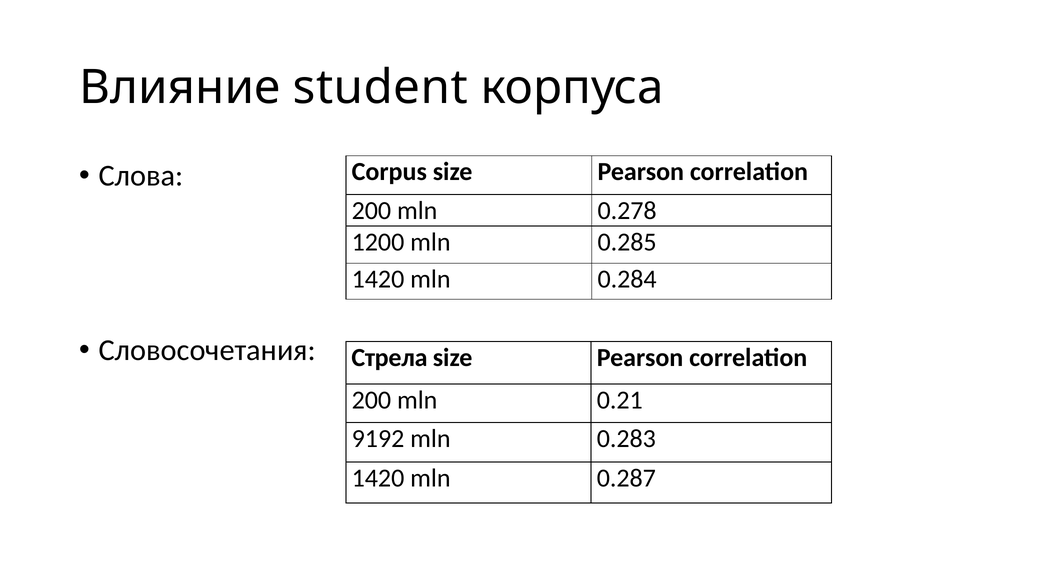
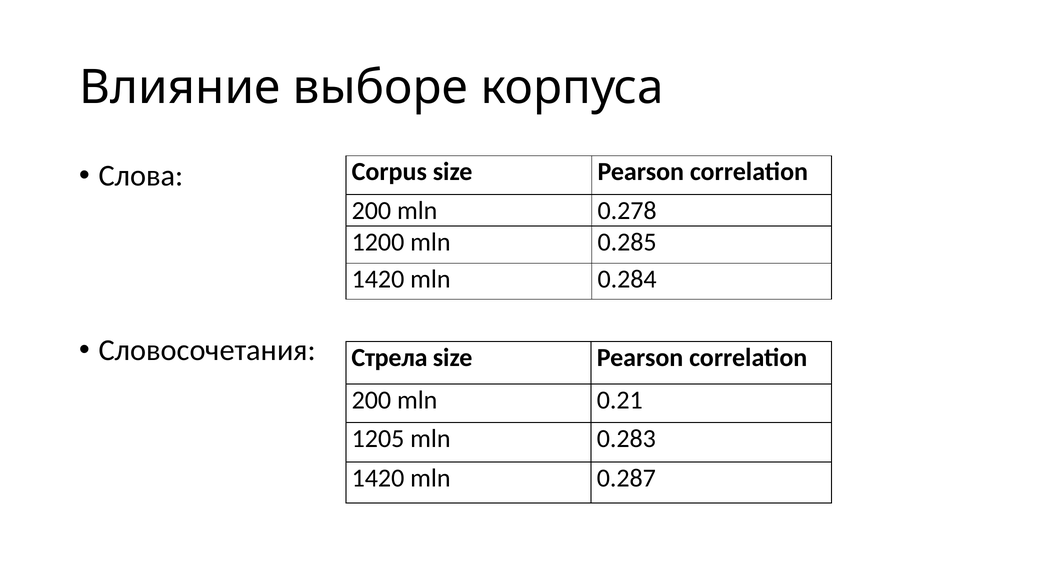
student: student -> выборе
9192: 9192 -> 1205
